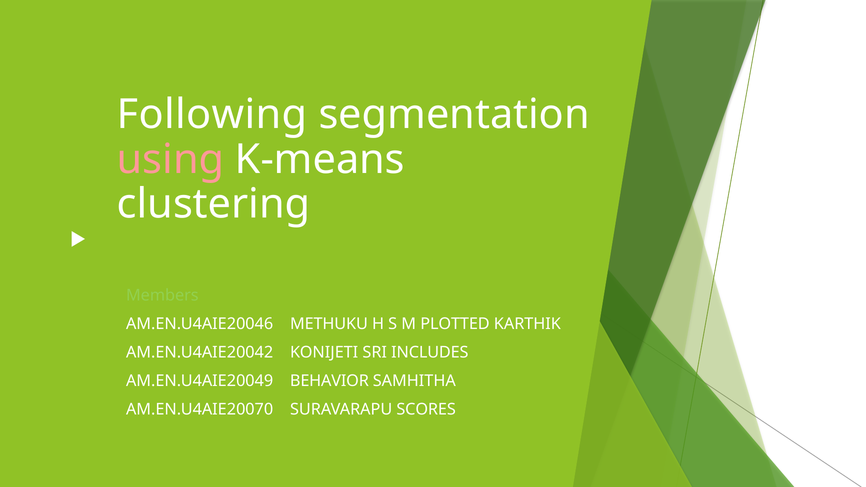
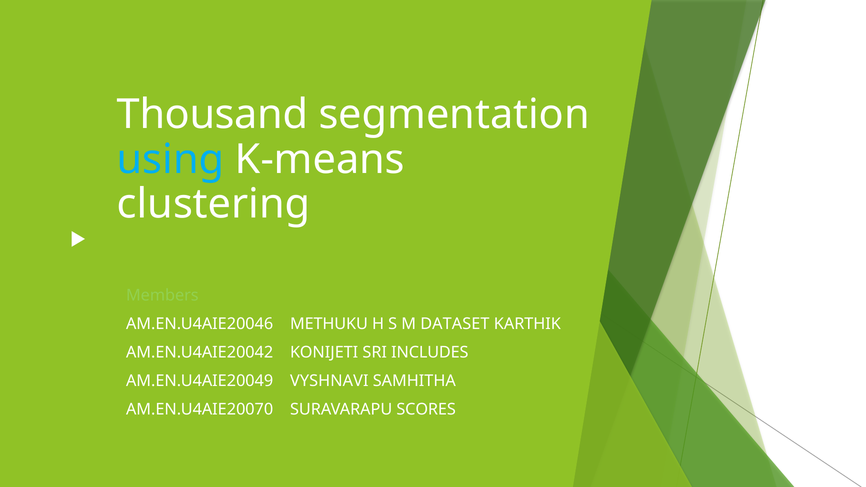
Following: Following -> Thousand
using colour: pink -> light blue
PLOTTED: PLOTTED -> DATASET
BEHAVIOR: BEHAVIOR -> VYSHNAVI
